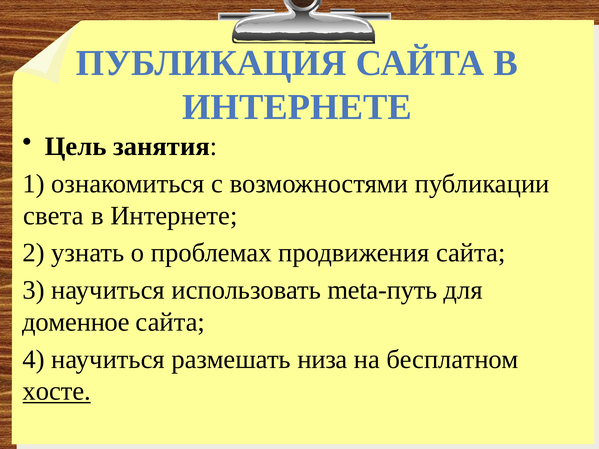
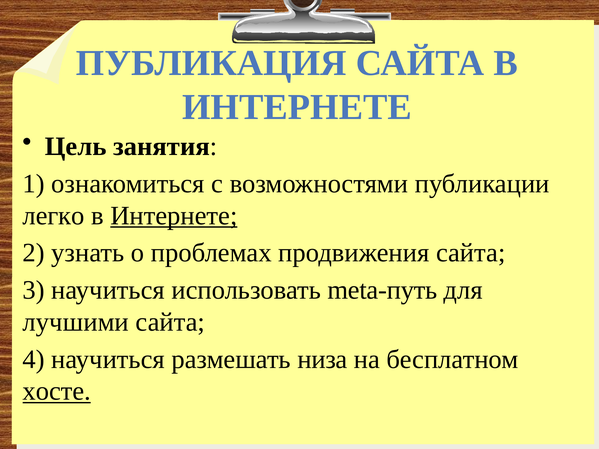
света: света -> легко
Интернете at (174, 216) underline: none -> present
доменное: доменное -> лучшими
